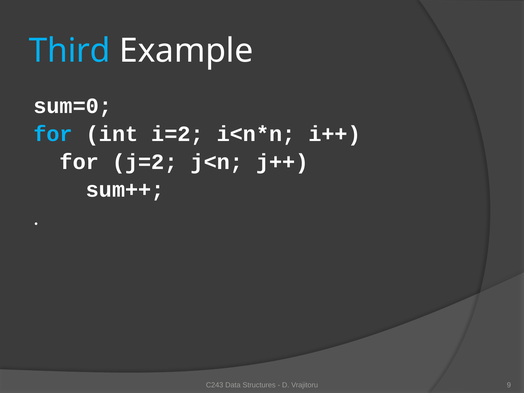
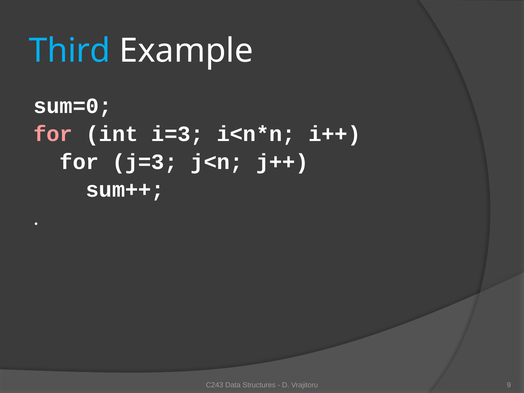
for at (53, 134) colour: light blue -> pink
i=2: i=2 -> i=3
j=2: j=2 -> j=3
